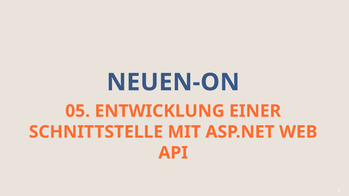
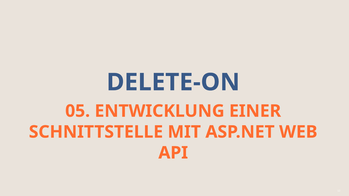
NEUEN-ON: NEUEN-ON -> DELETE-ON
